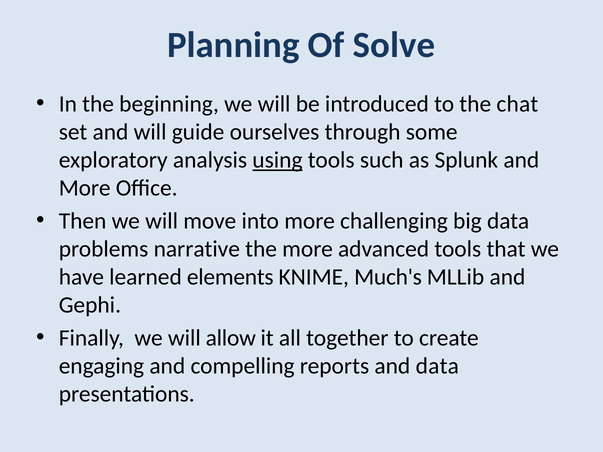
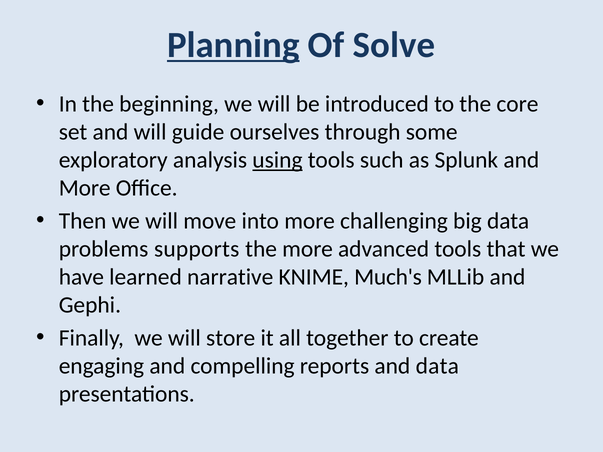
Planning underline: none -> present
chat: chat -> core
narrative: narrative -> supports
elements: elements -> narrative
allow: allow -> store
